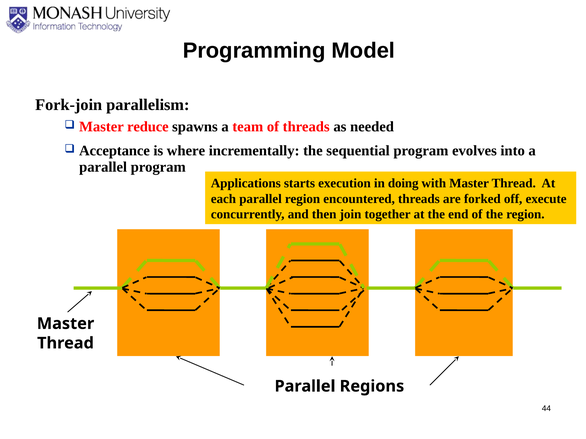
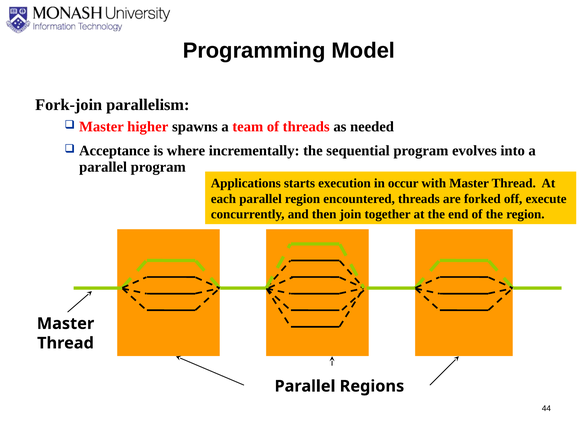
reduce: reduce -> higher
doing: doing -> occur
